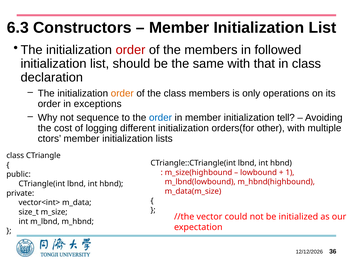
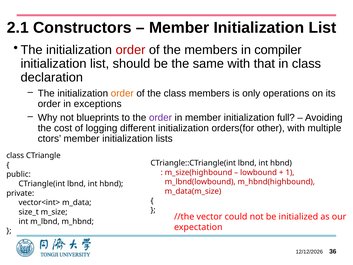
6.3: 6.3 -> 2.1
followed: followed -> compiler
sequence: sequence -> blueprints
order at (160, 117) colour: blue -> purple
tell: tell -> full
